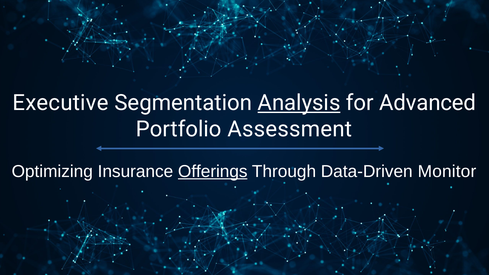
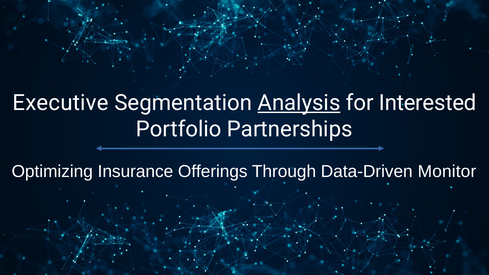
Advanced: Advanced -> Interested
Assessment: Assessment -> Partnerships
Offerings underline: present -> none
